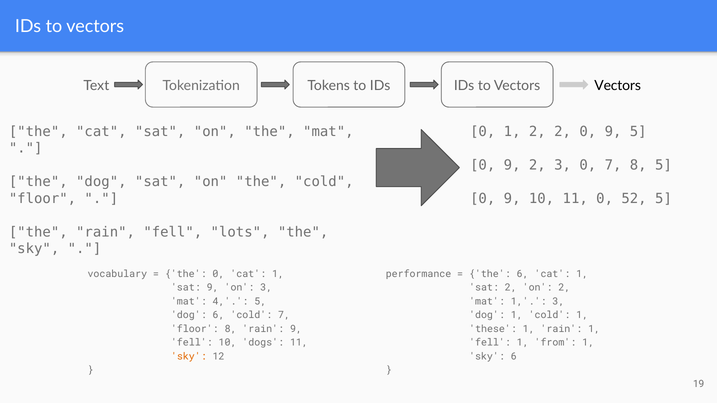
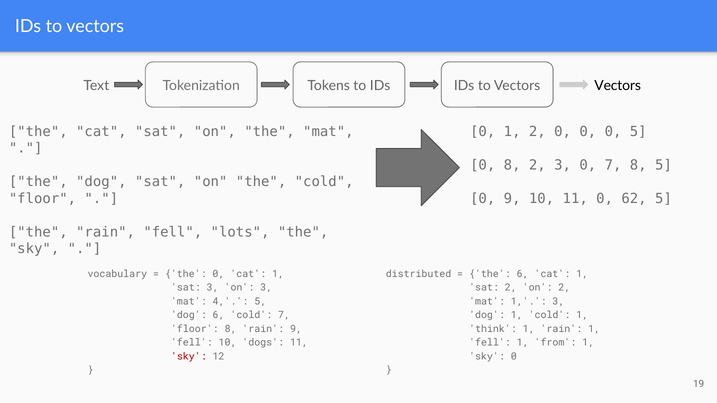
2 2: 2 -> 0
9 at (613, 132): 9 -> 0
9 at (512, 165): 9 -> 8
52: 52 -> 62
performance: performance -> distributed
sat 9: 9 -> 3
these: these -> think
sky at (189, 357) colour: orange -> red
sky 6: 6 -> 0
